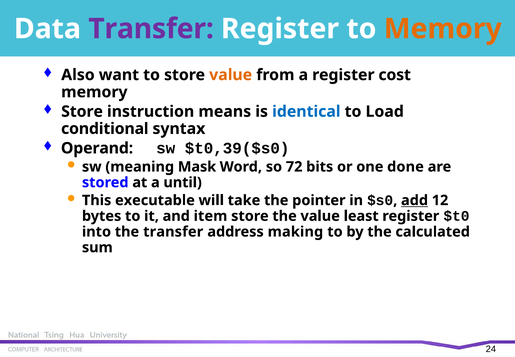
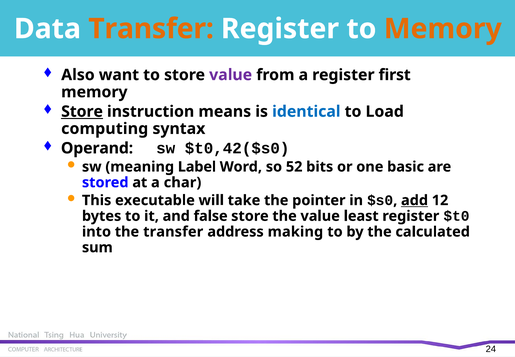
Transfer at (151, 29) colour: purple -> orange
value at (231, 75) colour: orange -> purple
cost: cost -> first
Store at (82, 111) underline: none -> present
conditional: conditional -> computing
$t0,39($s0: $t0,39($s0 -> $t0,42($s0
Mask: Mask -> Label
72: 72 -> 52
done: done -> basic
until: until -> char
item: item -> false
